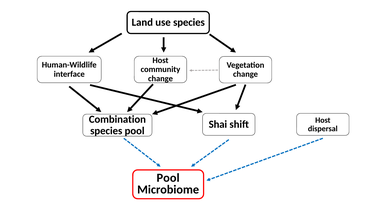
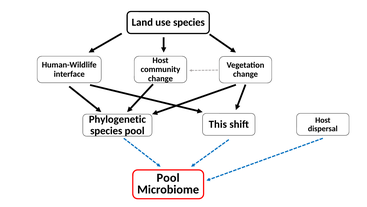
Combination: Combination -> Phylogenetic
Shai: Shai -> This
